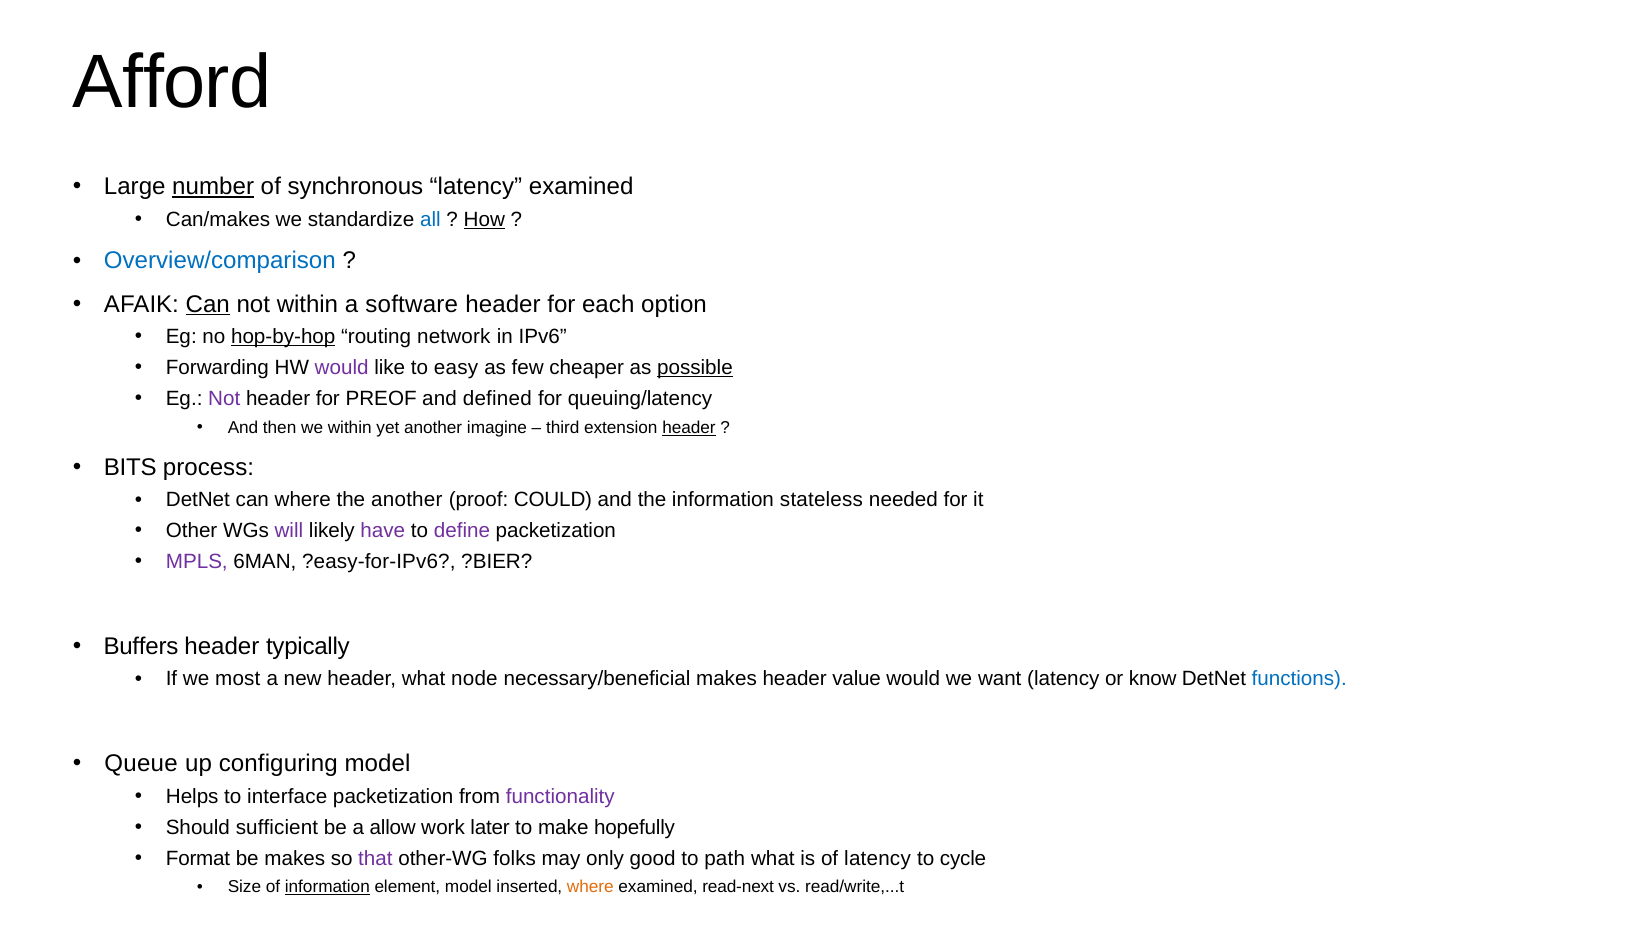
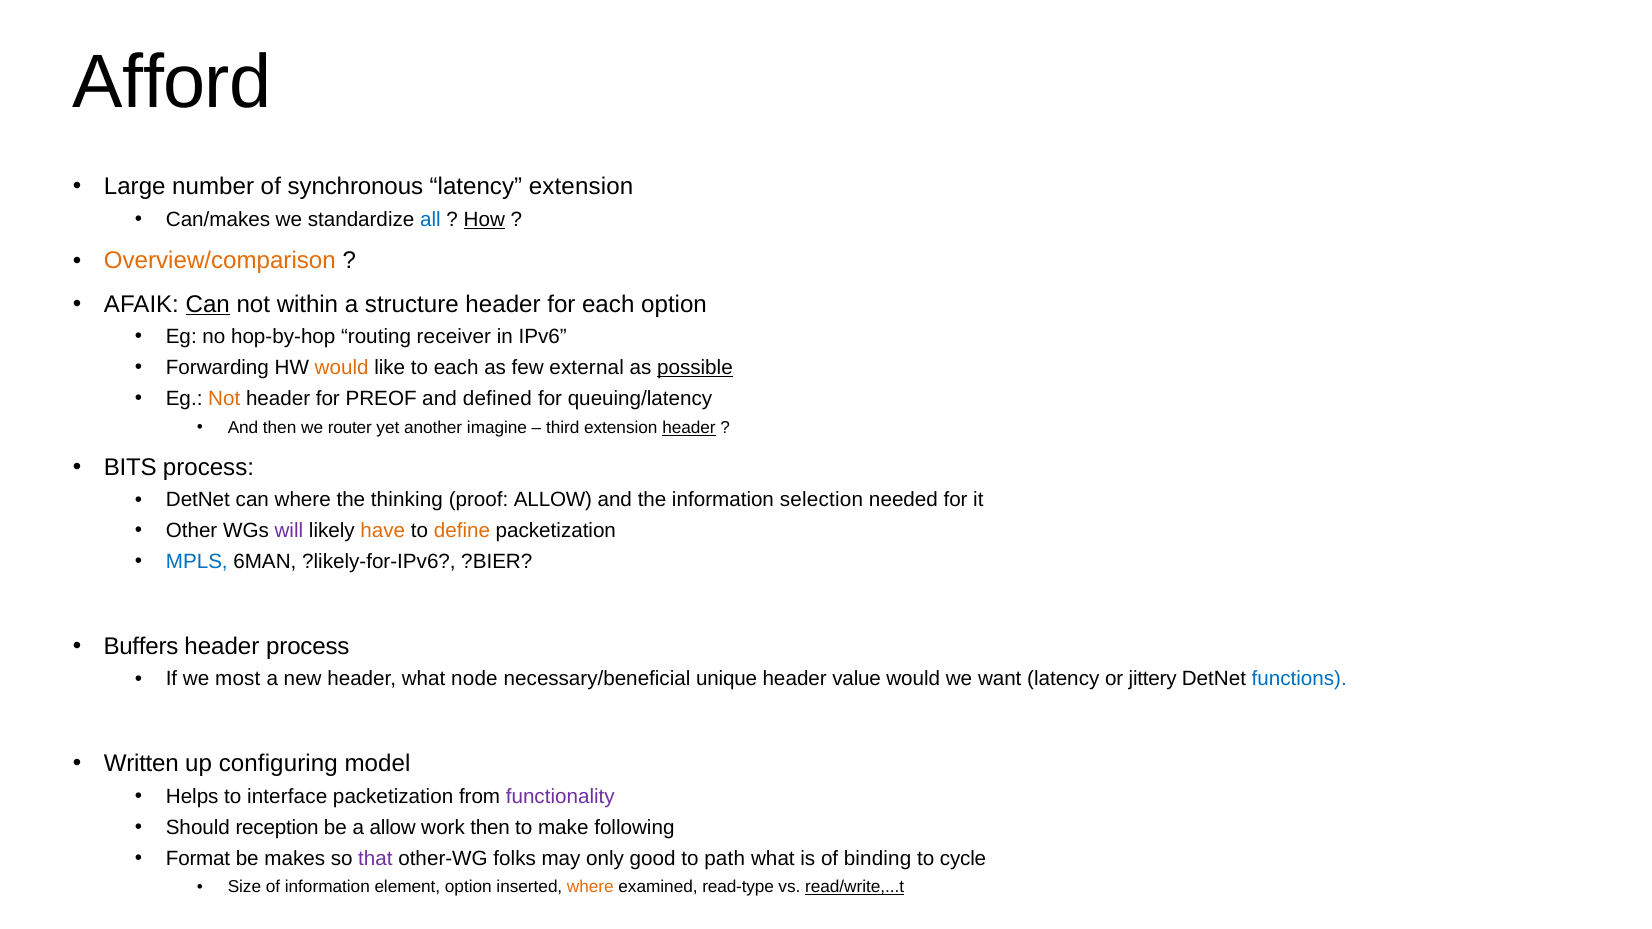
number underline: present -> none
latency examined: examined -> extension
Overview/comparison colour: blue -> orange
software: software -> structure
hop-by-hop underline: present -> none
network: network -> receiver
would at (342, 368) colour: purple -> orange
to easy: easy -> each
cheaper: cheaper -> external
Not at (224, 399) colour: purple -> orange
we within: within -> router
the another: another -> thinking
proof COULD: COULD -> ALLOW
stateless: stateless -> selection
have colour: purple -> orange
define colour: purple -> orange
MPLS colour: purple -> blue
?easy-for-IPv6: ?easy-for-IPv6 -> ?likely-for-IPv6
header typically: typically -> process
necessary/beneficial makes: makes -> unique
know: know -> jittery
Queue: Queue -> Written
sufficient: sufficient -> reception
work later: later -> then
hopefully: hopefully -> following
of latency: latency -> binding
information at (327, 887) underline: present -> none
element model: model -> option
read-next: read-next -> read-type
read/write,...t underline: none -> present
